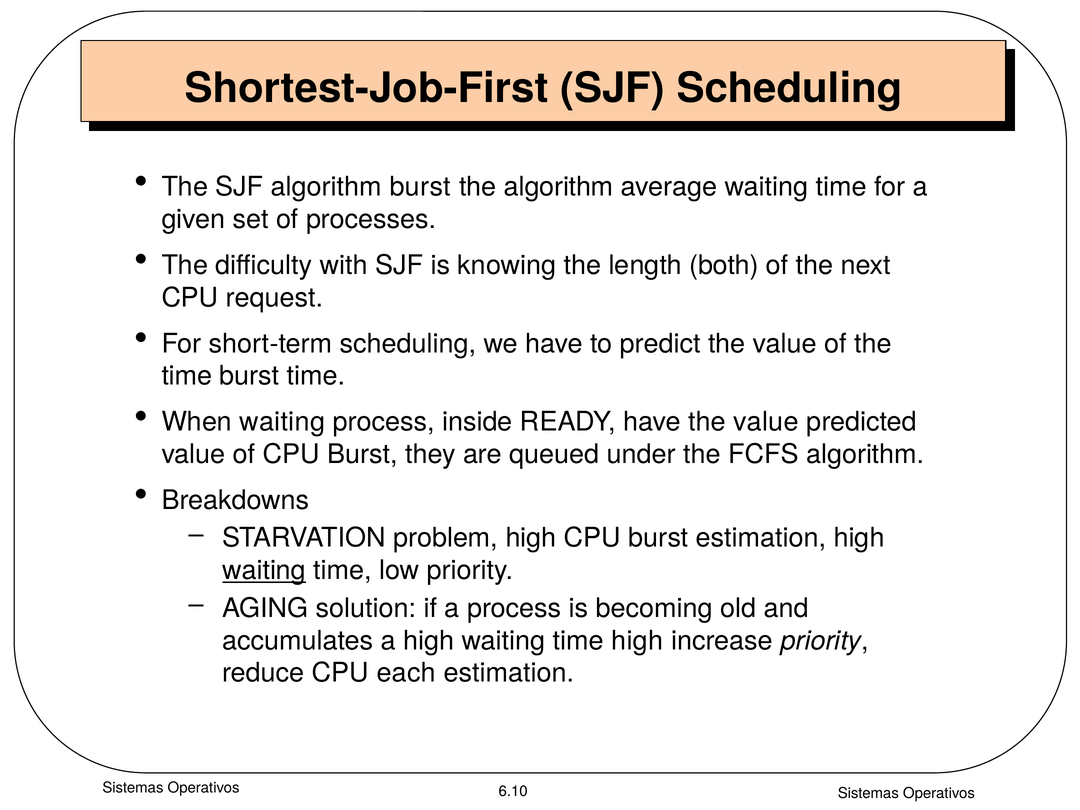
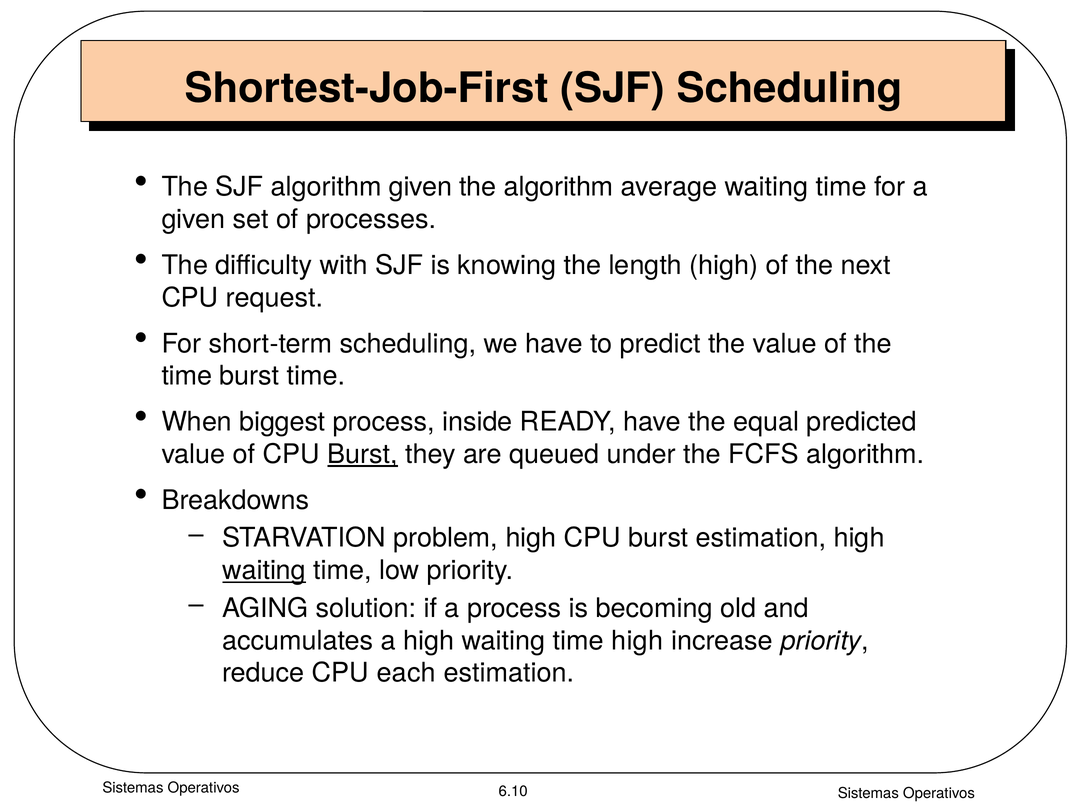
algorithm burst: burst -> given
length both: both -> high
When waiting: waiting -> biggest
have the value: value -> equal
Burst at (363, 454) underline: none -> present
